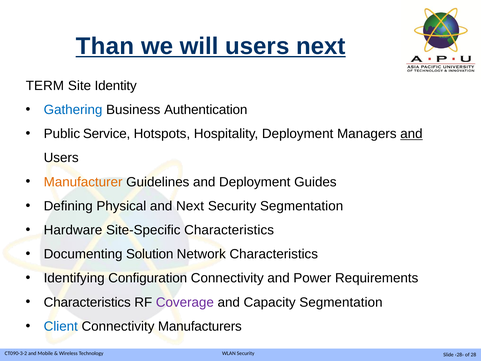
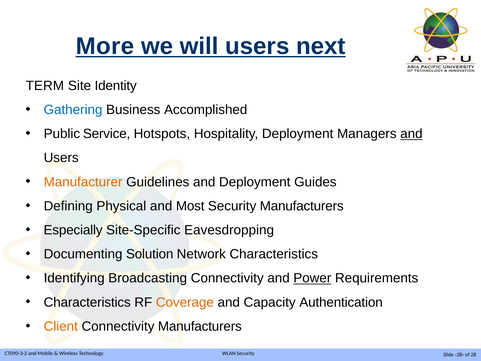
Than: Than -> More
Authentication: Authentication -> Accomplished
and Next: Next -> Most
Security Segmentation: Segmentation -> Manufacturers
Hardware: Hardware -> Especially
Site-Specific Characteristics: Characteristics -> Eavesdropping
Configuration: Configuration -> Broadcasting
Power underline: none -> present
Coverage colour: purple -> orange
Capacity Segmentation: Segmentation -> Authentication
Client colour: blue -> orange
